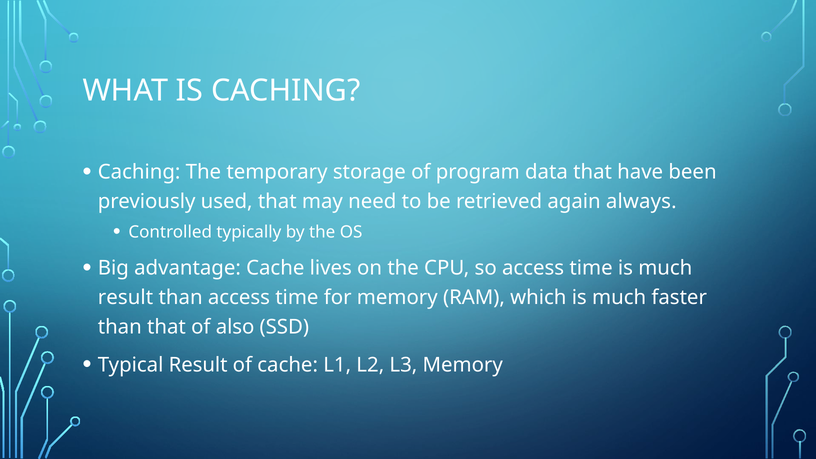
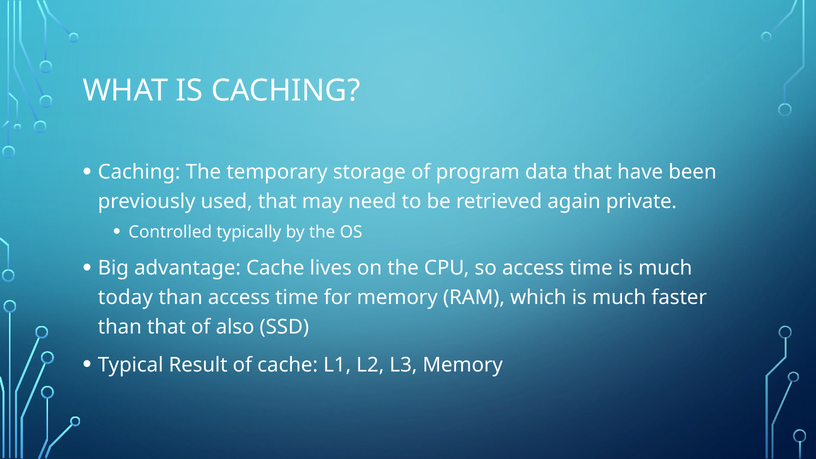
always: always -> private
result at (126, 298): result -> today
